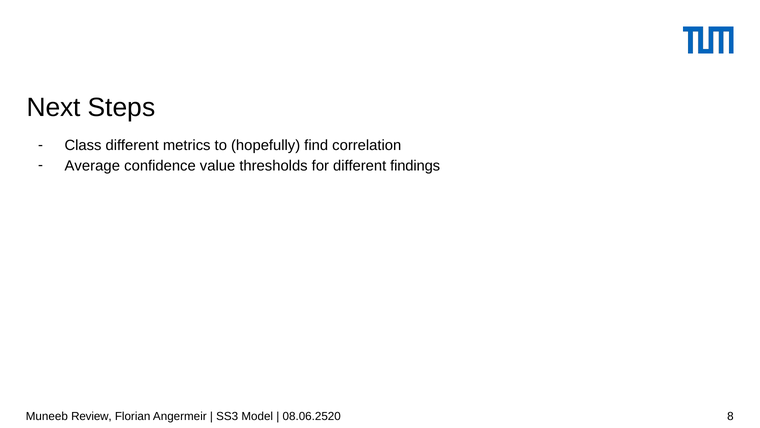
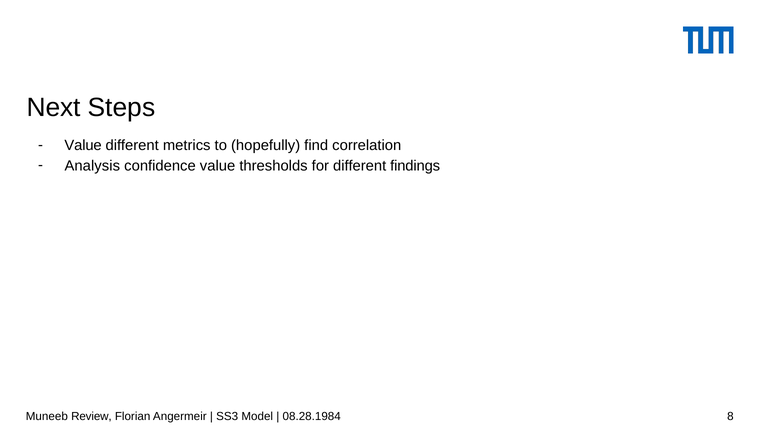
Class at (83, 145): Class -> Value
Average: Average -> Analysis
08.06.2520: 08.06.2520 -> 08.28.1984
